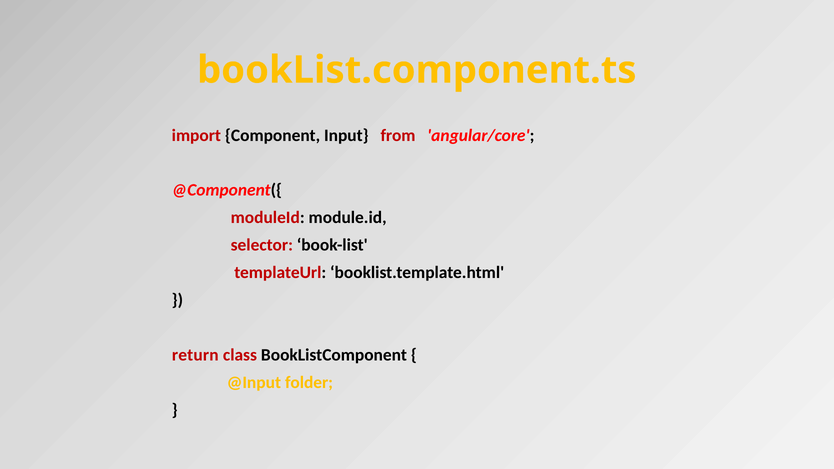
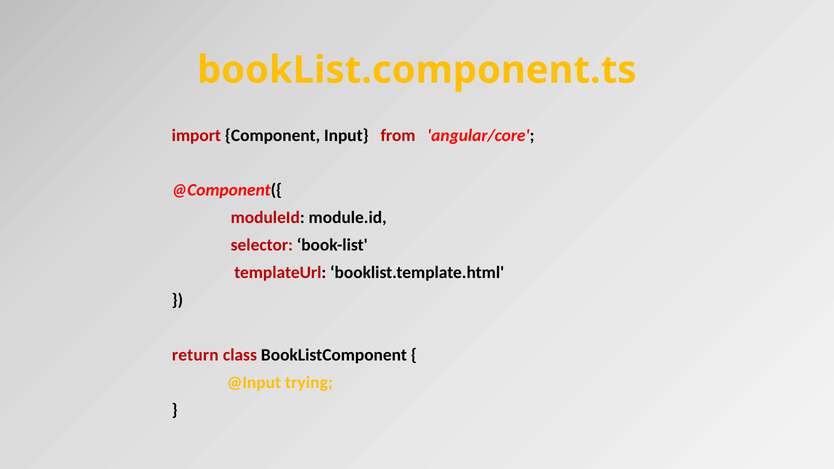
folder: folder -> trying
